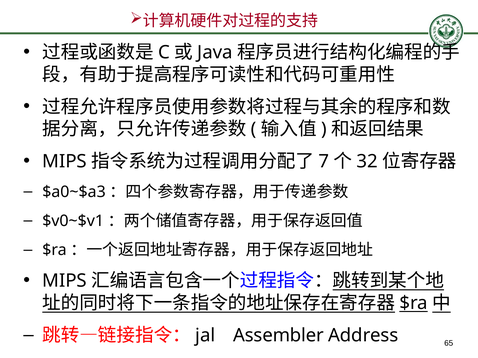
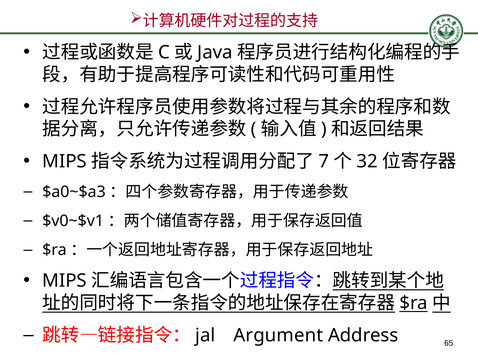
Assembler: Assembler -> Argument
